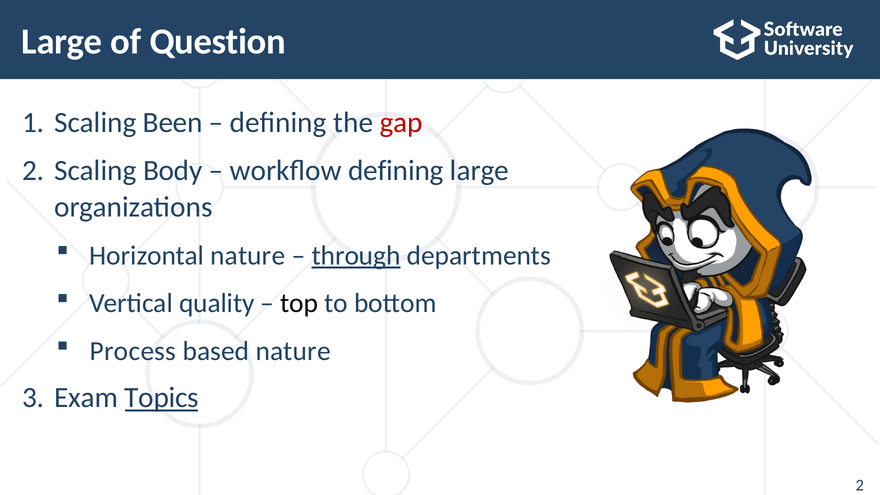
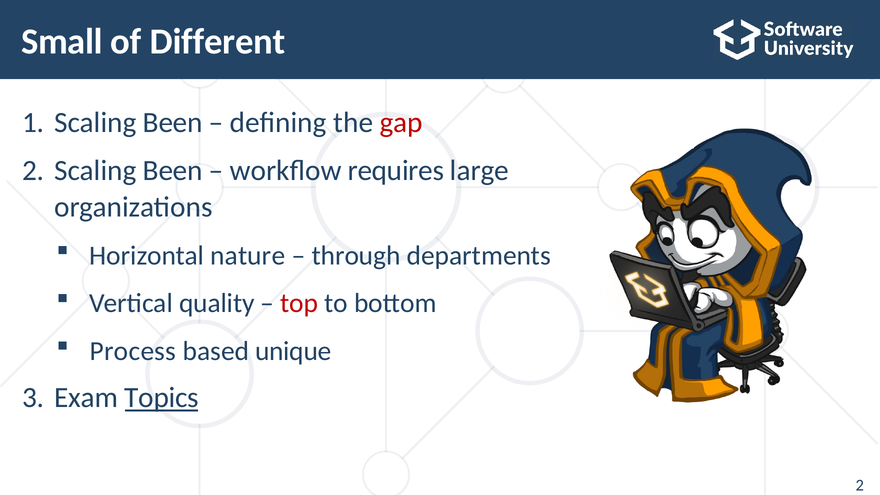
Large at (62, 42): Large -> Small
Question: Question -> Different
2 Scaling Body: Body -> Been
workflow defining: defining -> requires
through underline: present -> none
top colour: black -> red
based nature: nature -> unique
